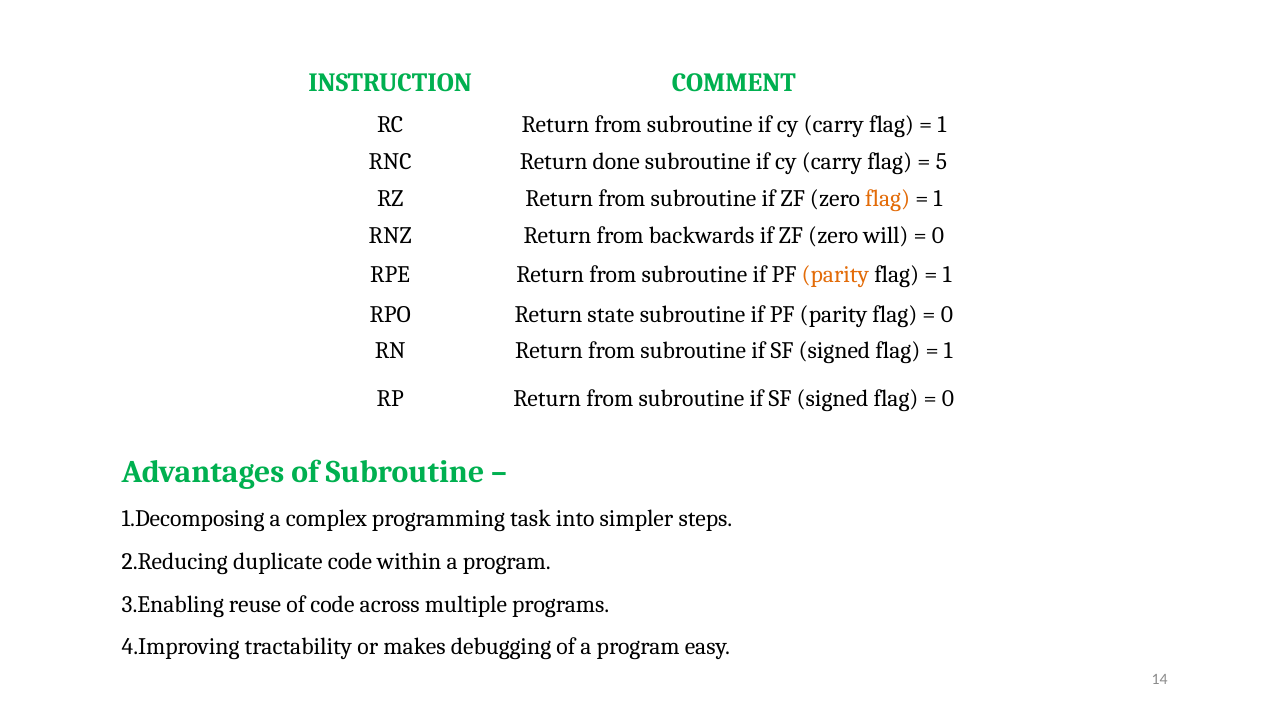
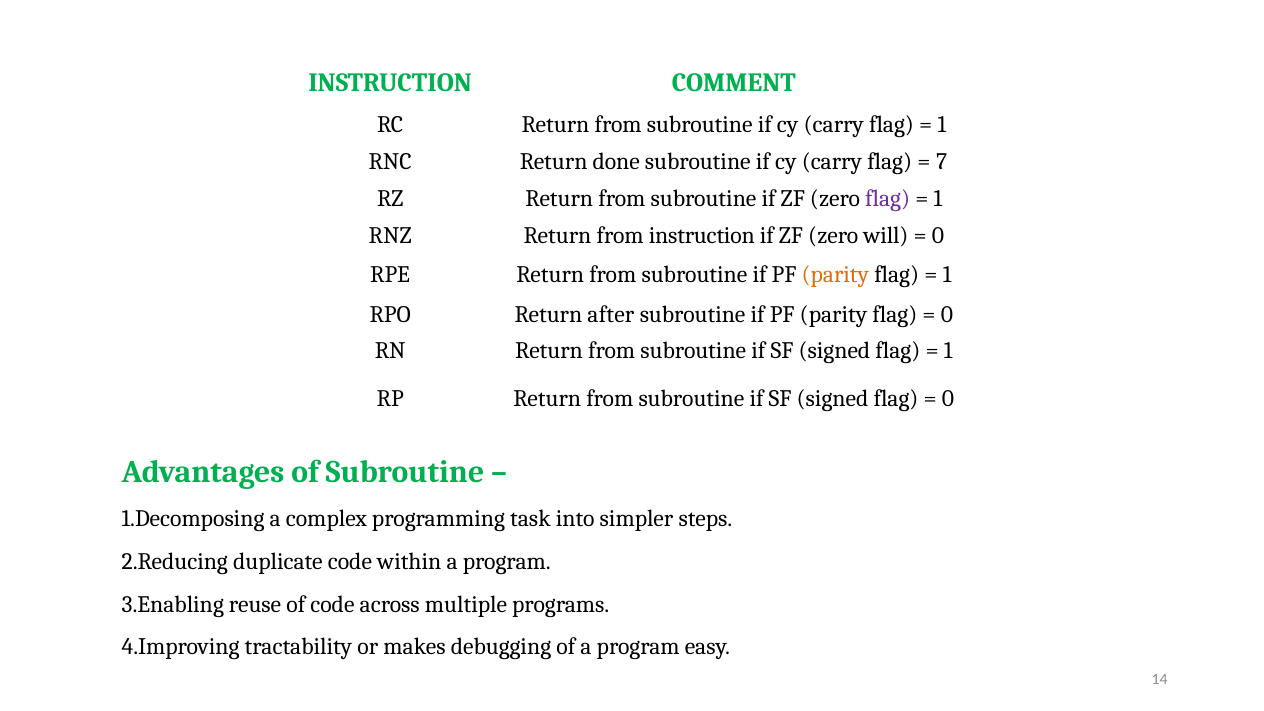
5: 5 -> 7
flag at (888, 198) colour: orange -> purple
from backwards: backwards -> instruction
state: state -> after
